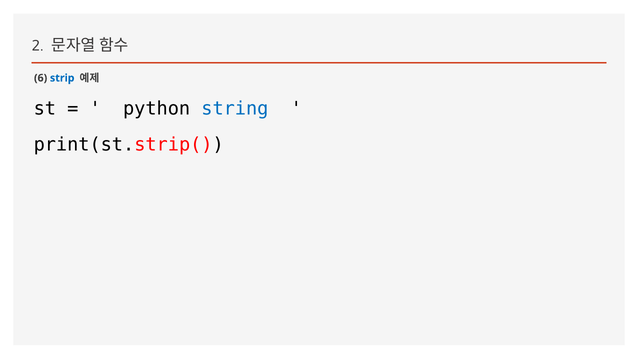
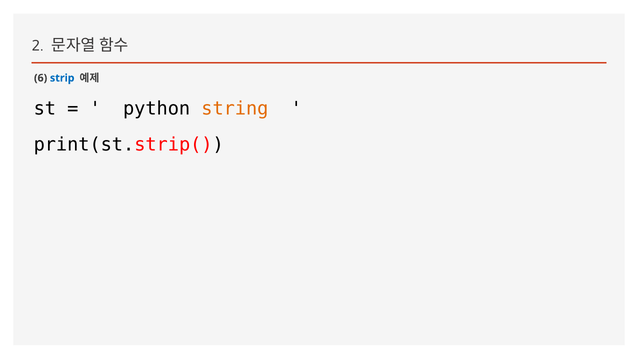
string colour: blue -> orange
